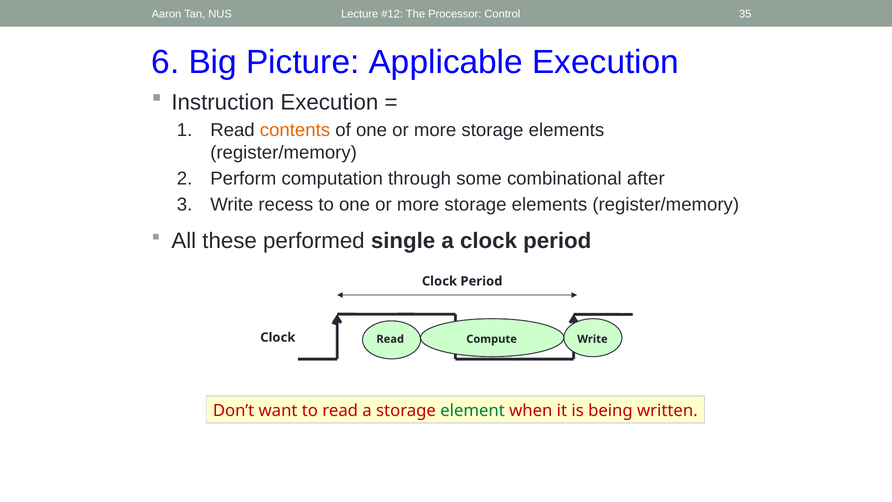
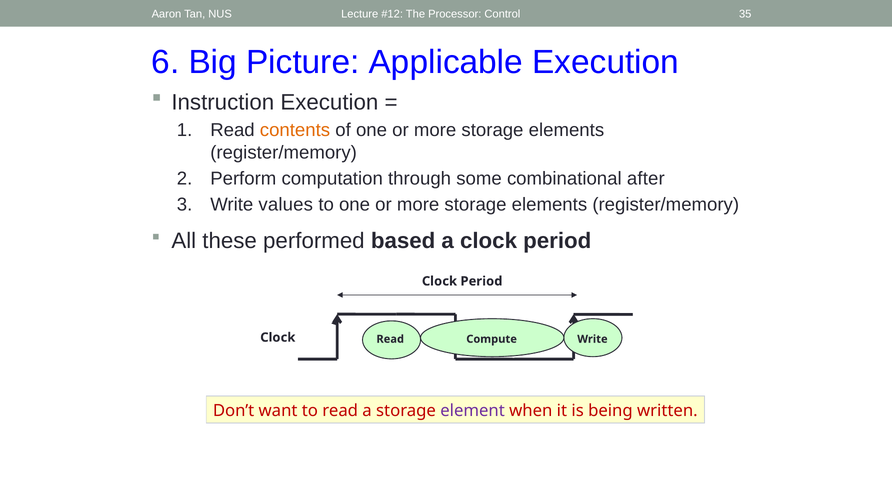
recess: recess -> values
single: single -> based
element colour: green -> purple
